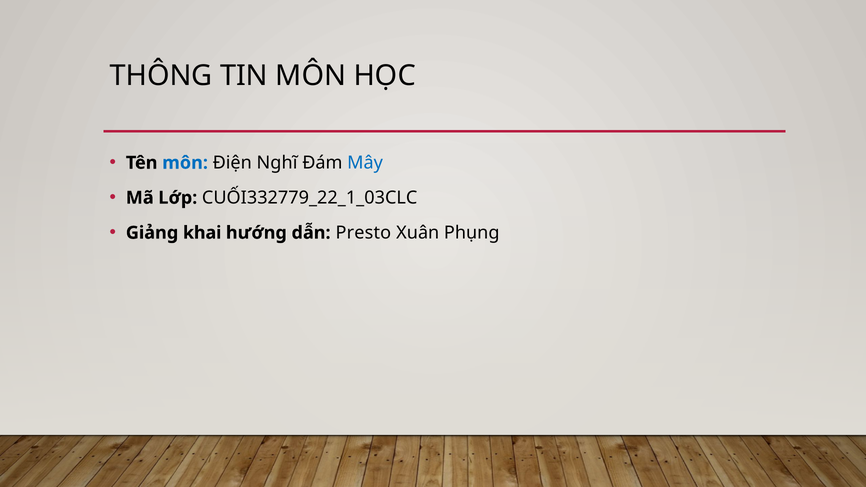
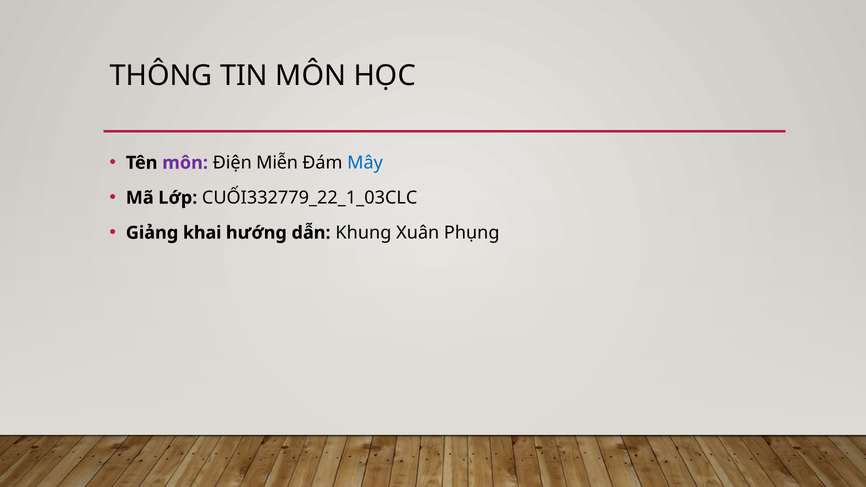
môn at (185, 163) colour: blue -> purple
Nghĩ: Nghĩ -> Miễn
Presto: Presto -> Khung
